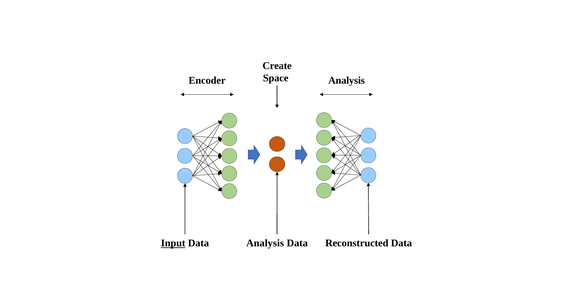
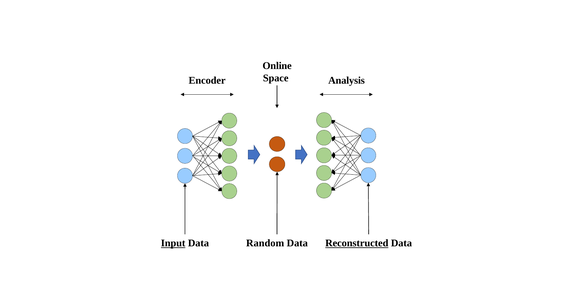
Create: Create -> Online
Analysis at (265, 243): Analysis -> Random
Reconstructed underline: none -> present
